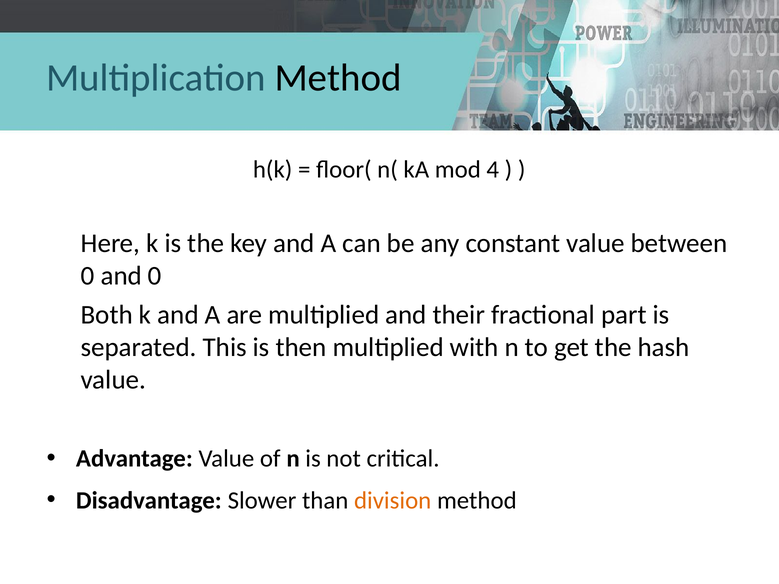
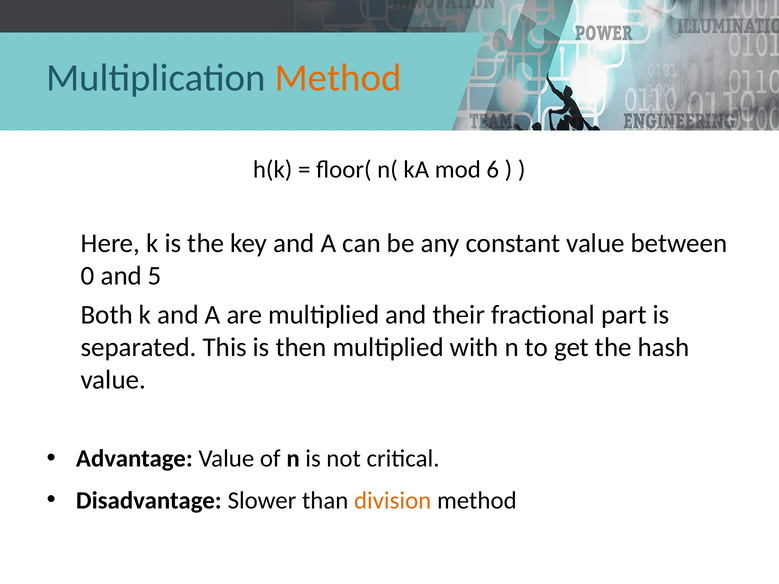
Method at (338, 78) colour: black -> orange
4: 4 -> 6
and 0: 0 -> 5
